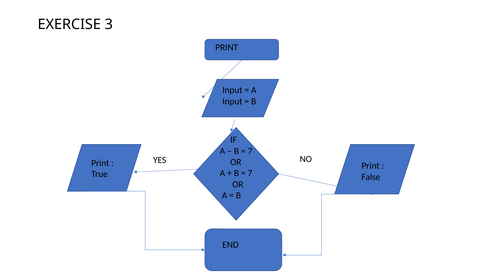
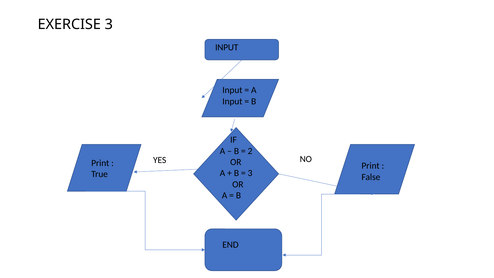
PRINT at (227, 47): PRINT -> INPUT
7 at (250, 151): 7 -> 2
7 at (250, 173): 7 -> 3
